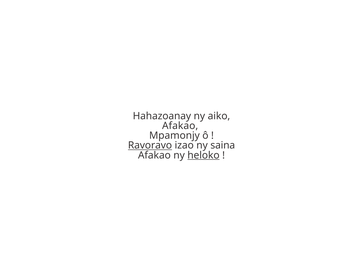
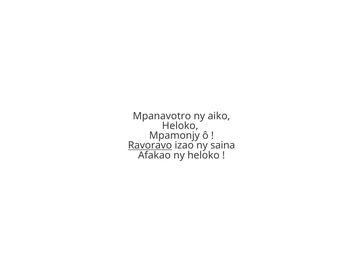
Hahazoanay: Hahazoanay -> Mpanavotro
Afakao at (180, 126): Afakao -> Heloko
heloko at (203, 155) underline: present -> none
